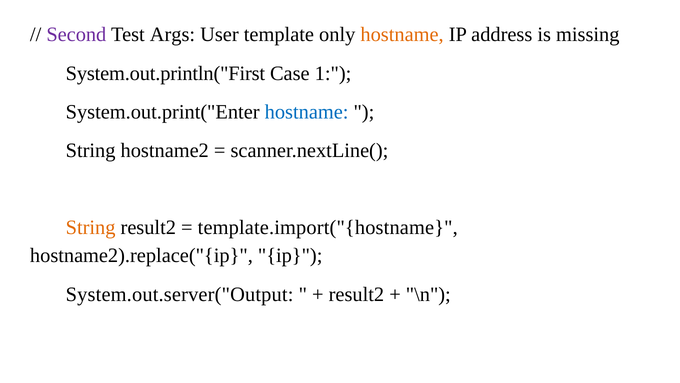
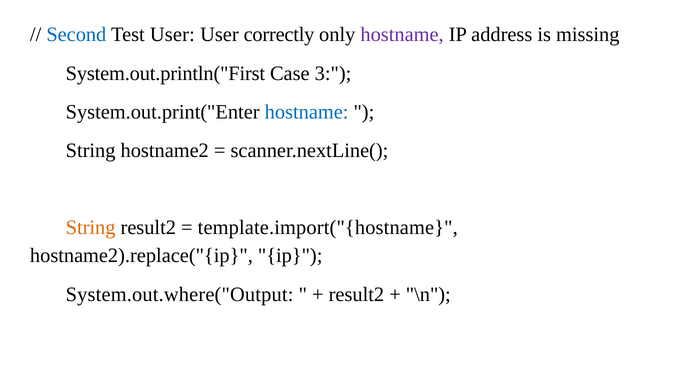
Second colour: purple -> blue
Test Args: Args -> User
template: template -> correctly
hostname at (402, 35) colour: orange -> purple
1: 1 -> 3
System.out.server("Output: System.out.server("Output -> System.out.where("Output
